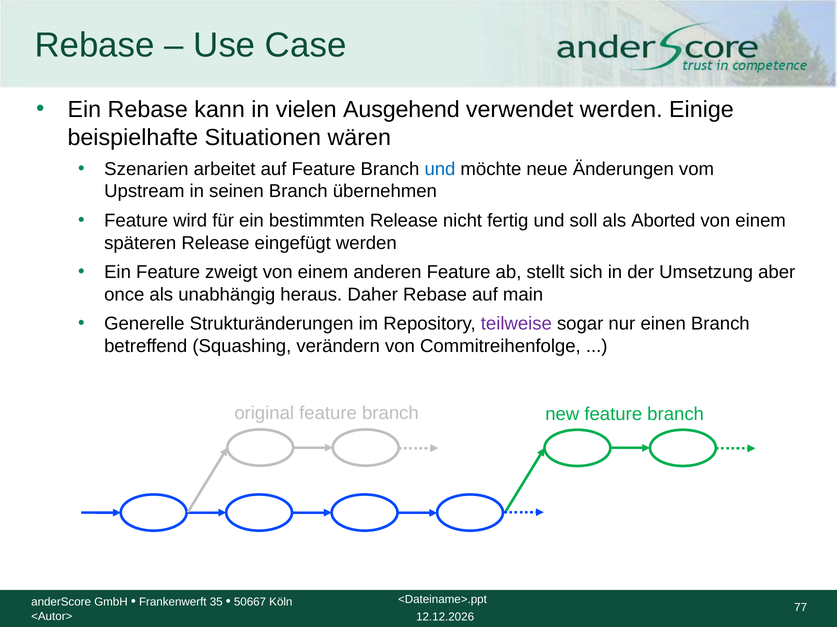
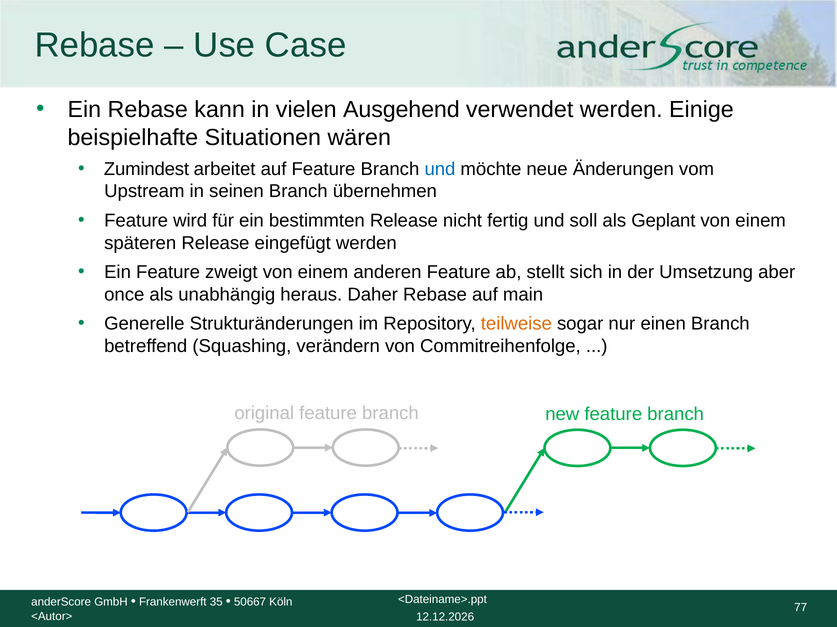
Szenarien: Szenarien -> Zumindest
Aborted: Aborted -> Geplant
teilweise colour: purple -> orange
